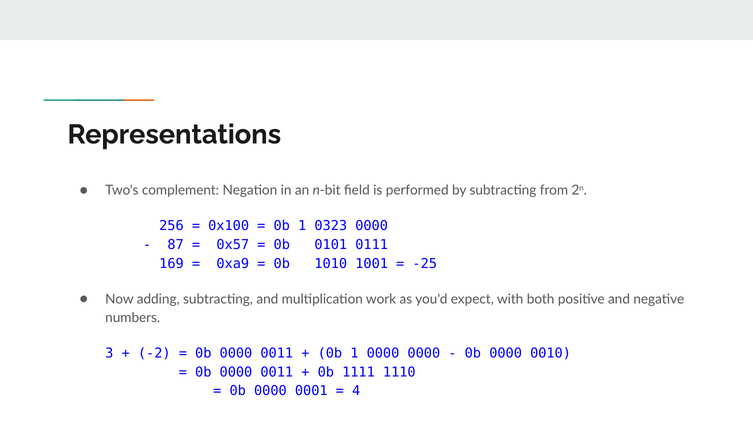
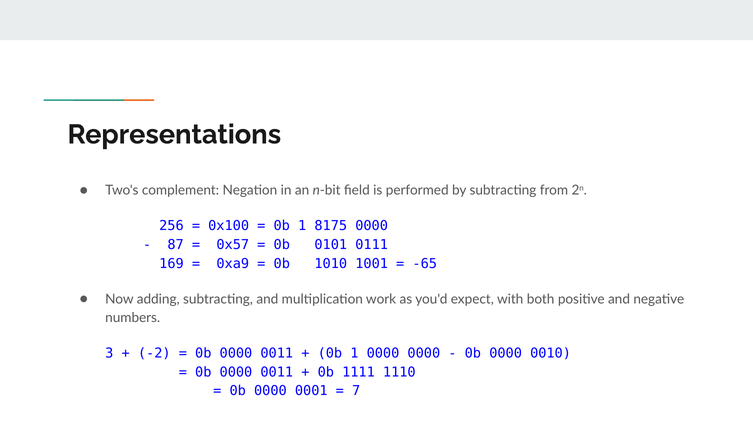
0323: 0323 -> 8175
-25: -25 -> -65
4: 4 -> 7
